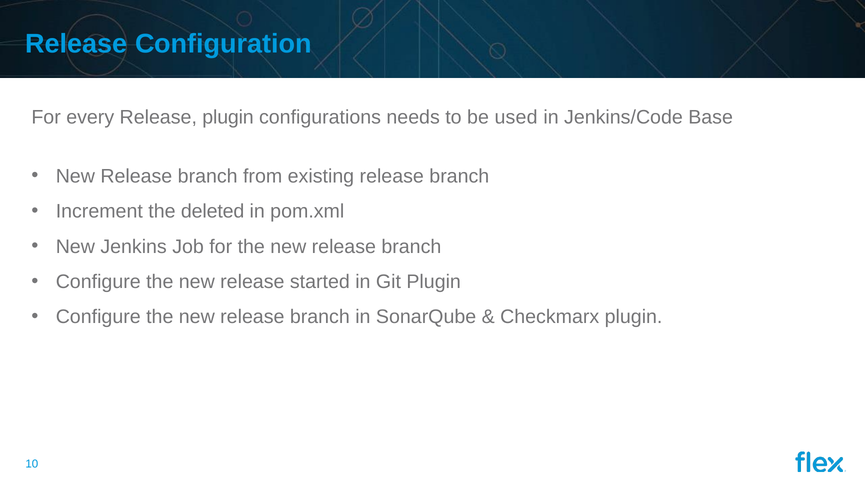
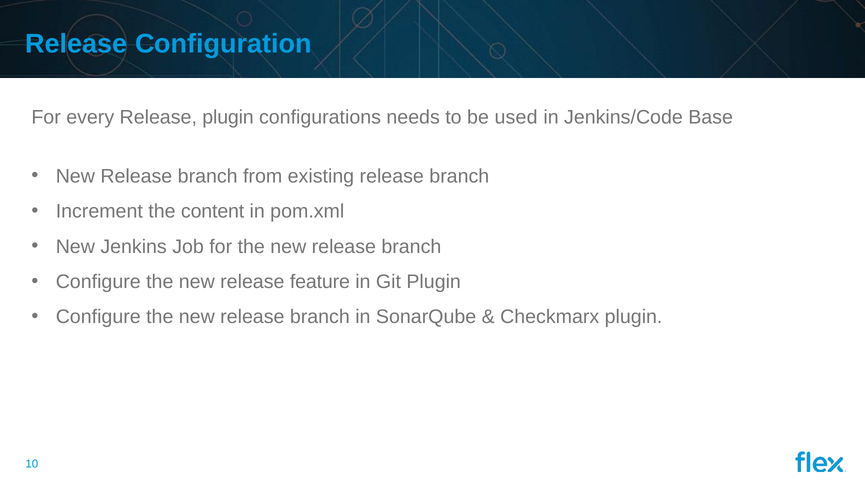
deleted: deleted -> content
started: started -> feature
